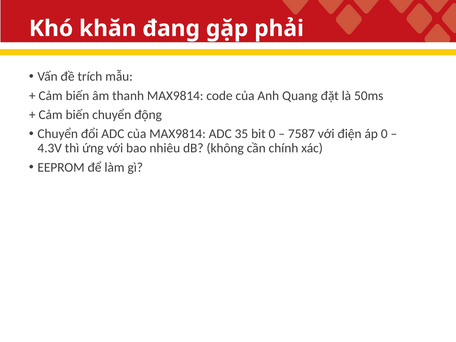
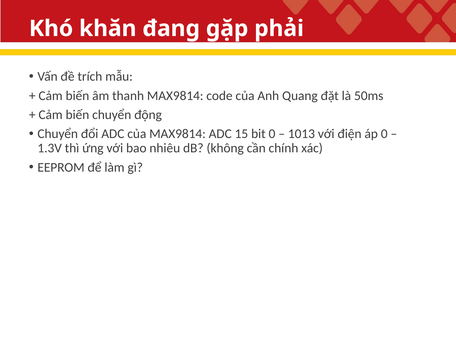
35: 35 -> 15
7587: 7587 -> 1013
4.3V: 4.3V -> 1.3V
